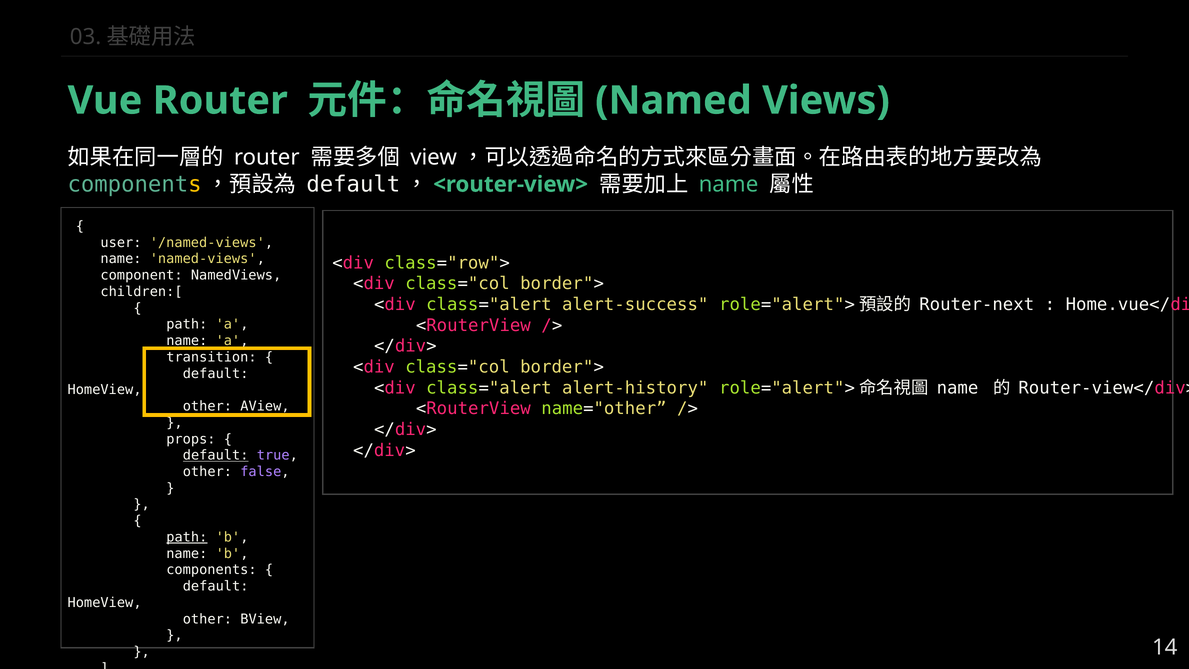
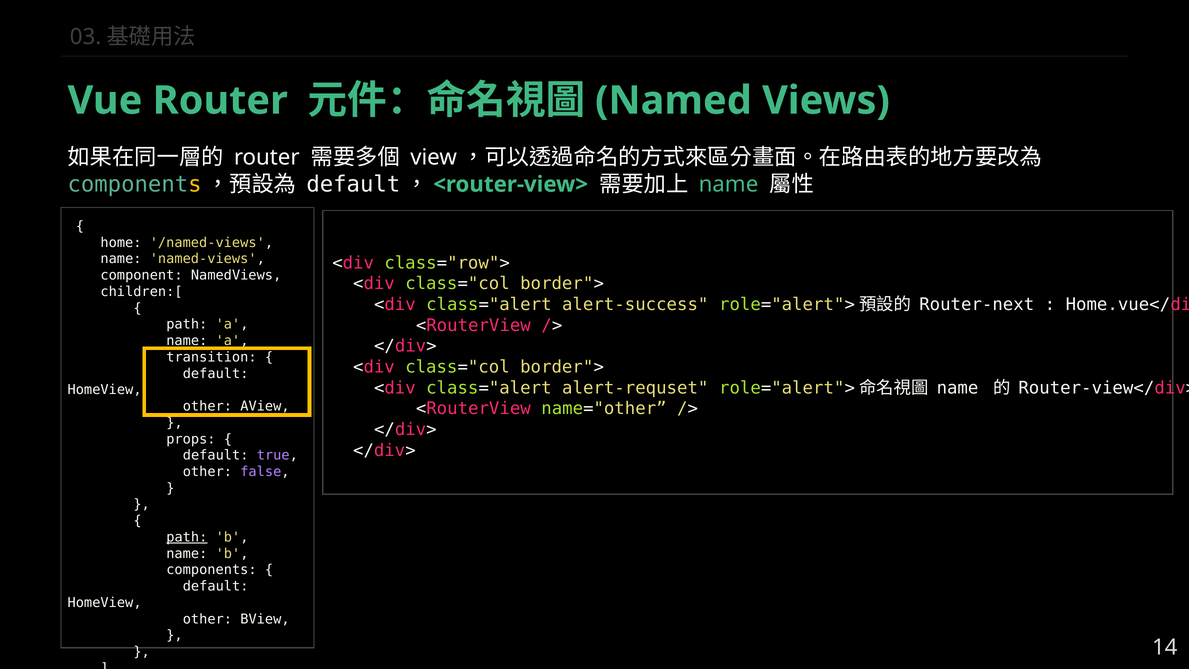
user: user -> home
alert-history: alert-history -> alert-requset
default at (216, 455) underline: present -> none
